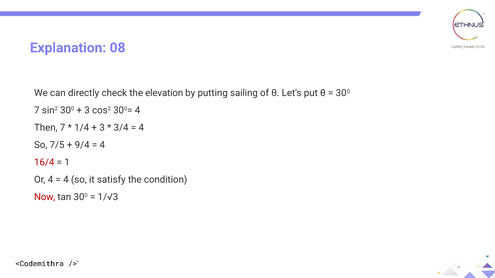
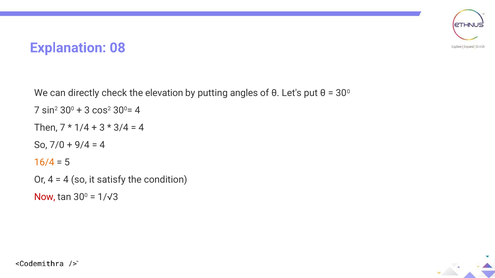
sailing: sailing -> angles
7/5: 7/5 -> 7/0
16/4 colour: red -> orange
1: 1 -> 5
